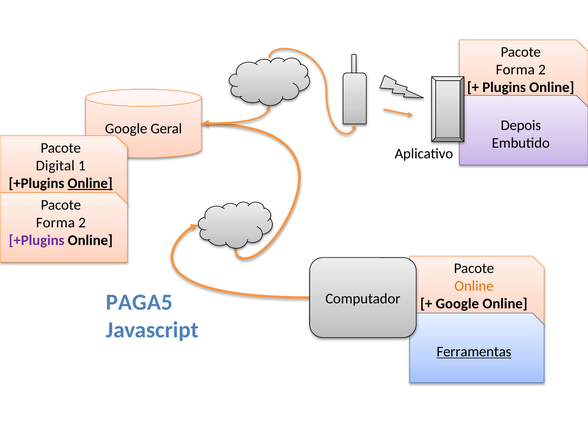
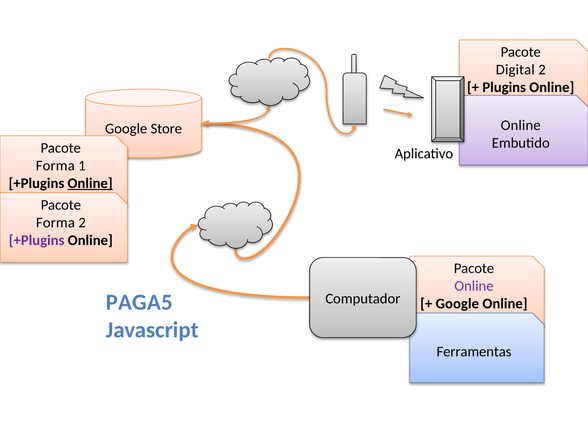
Forma at (515, 70): Forma -> Digital
Depois at (521, 125): Depois -> Online
Geral: Geral -> Store
Digital at (55, 166): Digital -> Forma
Online at (474, 286) colour: orange -> purple
Ferramentas underline: present -> none
